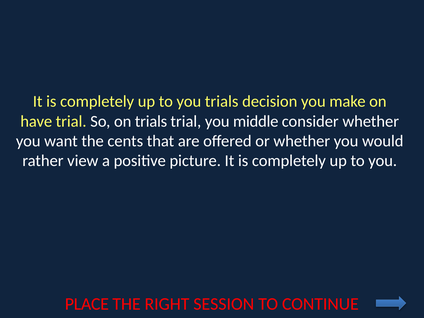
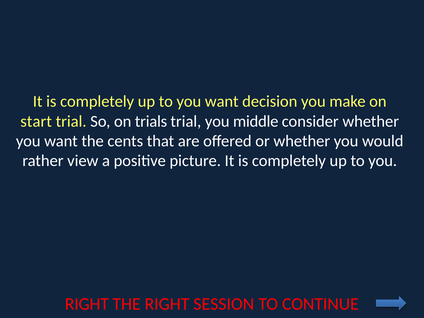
to you trials: trials -> want
have: have -> start
PLACE at (87, 304): PLACE -> RIGHT
